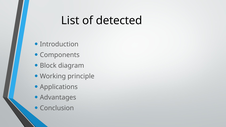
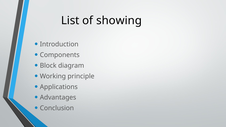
detected: detected -> showing
